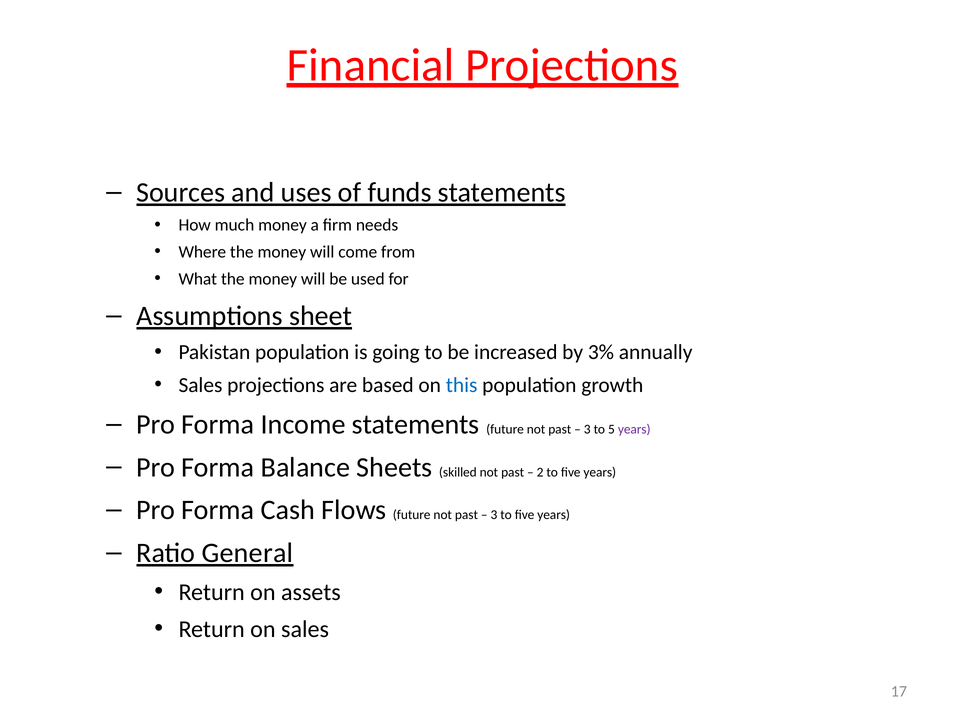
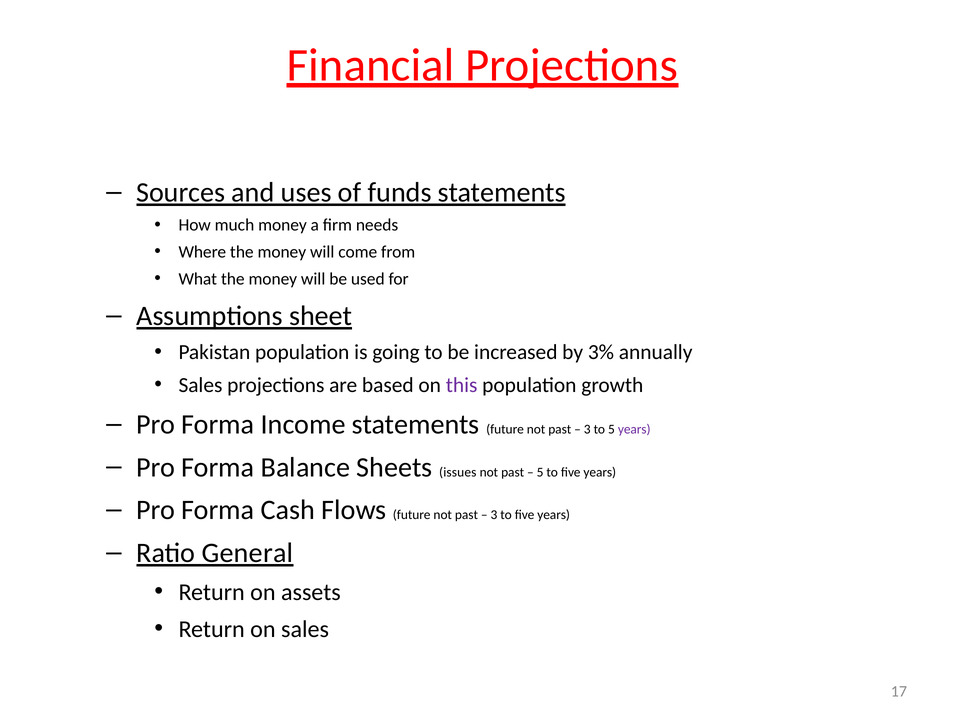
this colour: blue -> purple
skilled: skilled -> issues
2 at (540, 472): 2 -> 5
